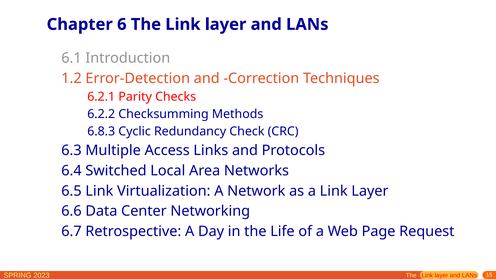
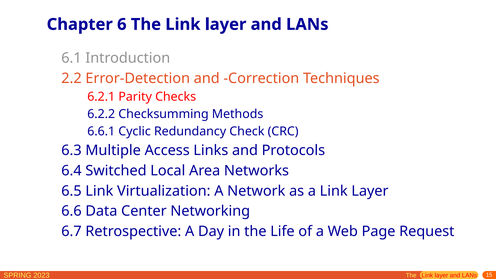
1.2: 1.2 -> 2.2
6.8.3: 6.8.3 -> 6.6.1
